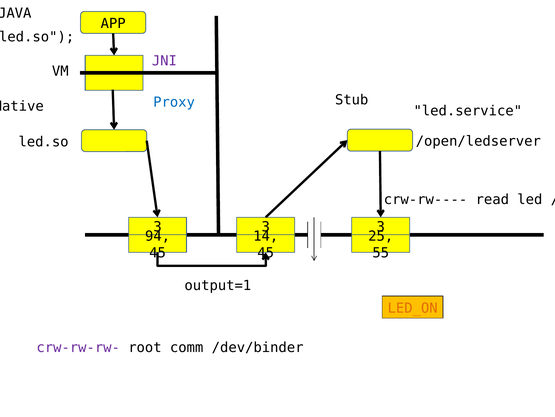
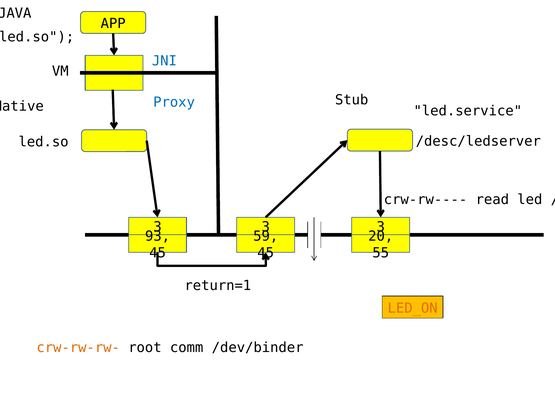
JNI colour: purple -> blue
/open/ledserver: /open/ledserver -> /desc/ledserver
94: 94 -> 93
14: 14 -> 59
25: 25 -> 20
output=1: output=1 -> return=1
crw-rw-rw- colour: purple -> orange
